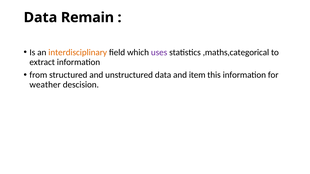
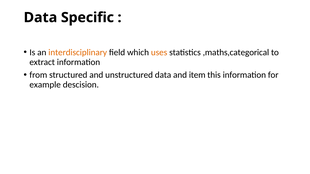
Remain: Remain -> Specific
uses colour: purple -> orange
weather: weather -> example
